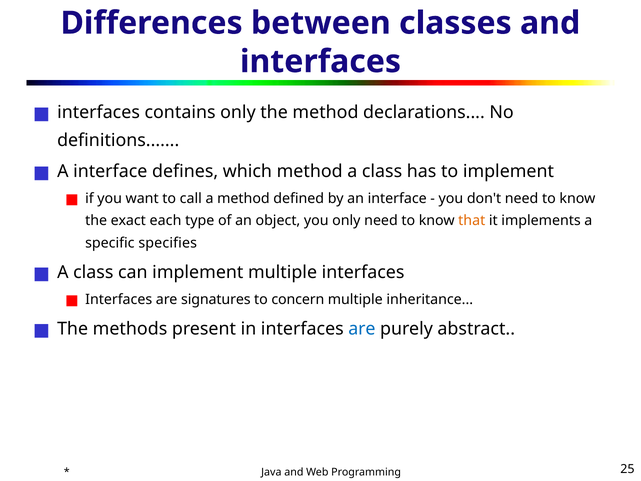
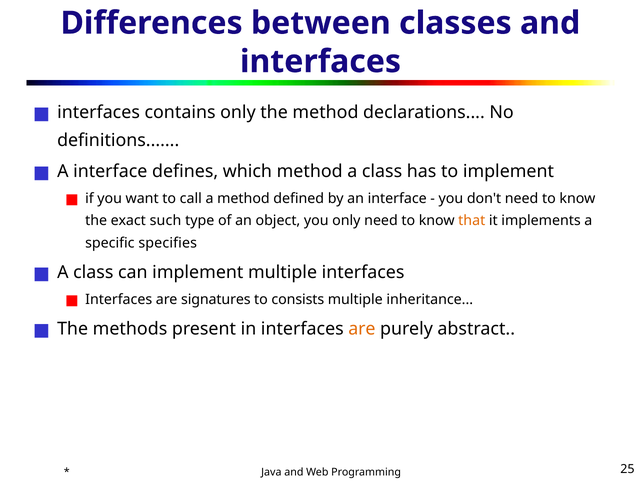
each: each -> such
concern: concern -> consists
are at (362, 329) colour: blue -> orange
